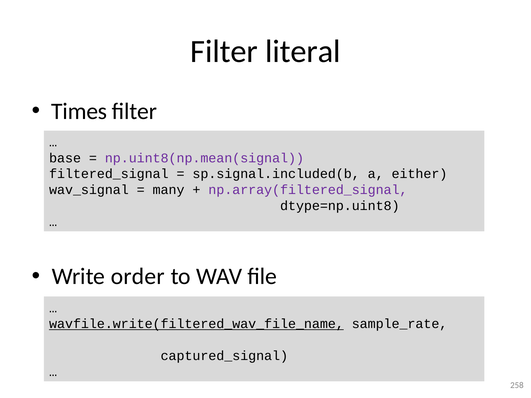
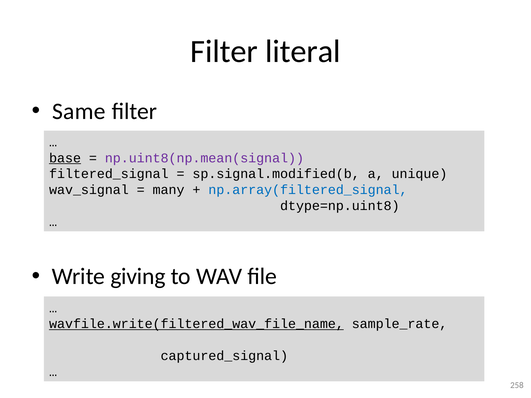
Times: Times -> Same
base underline: none -> present
sp.signal.included(b: sp.signal.included(b -> sp.signal.modified(b
either: either -> unique
np.array(filtered_signal colour: purple -> blue
order: order -> giving
